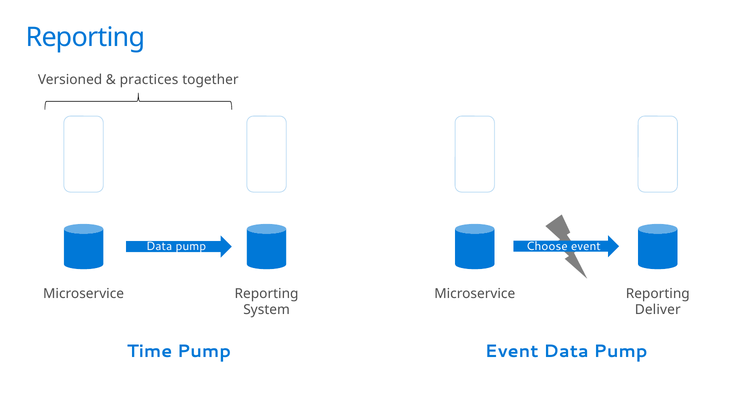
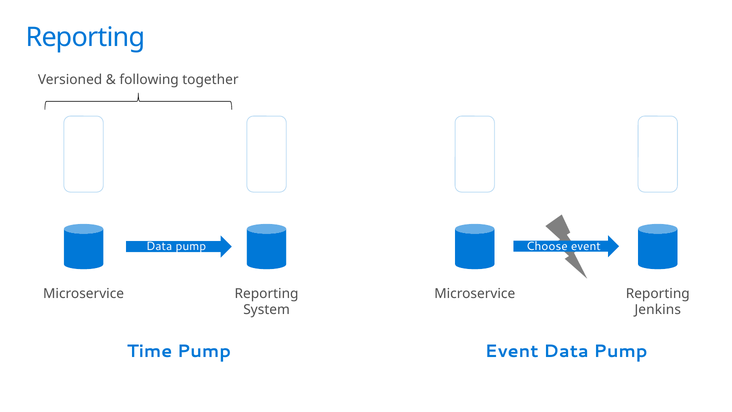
practices: practices -> following
Deliver: Deliver -> Jenkins
